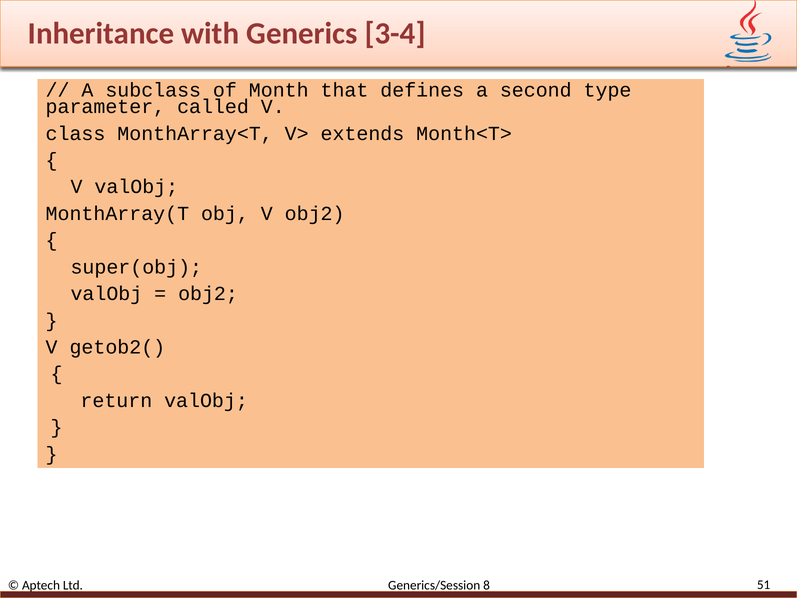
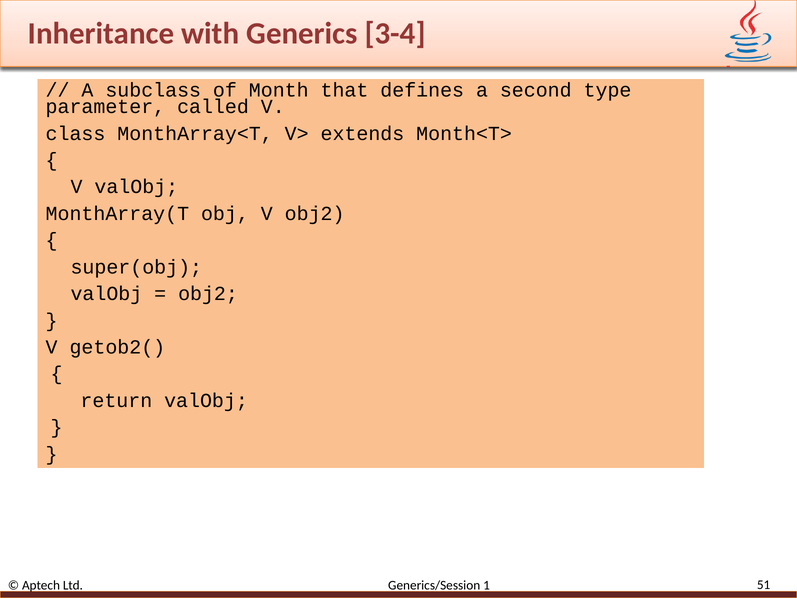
8: 8 -> 1
